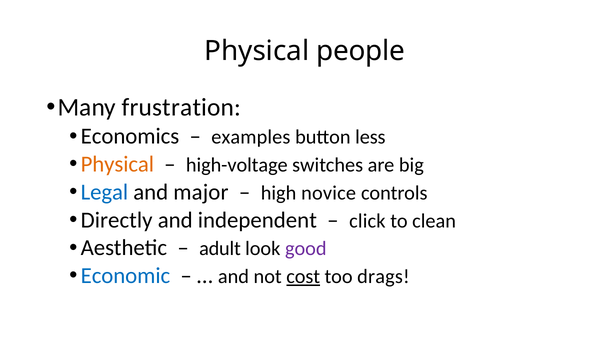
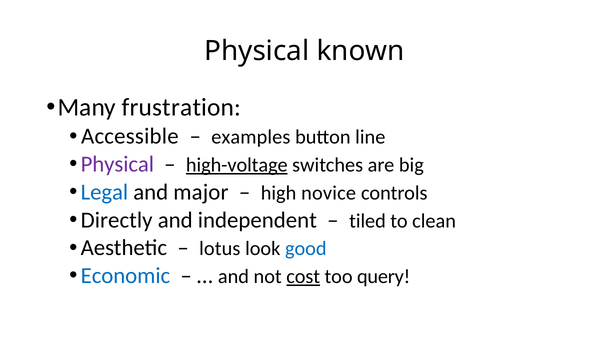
people: people -> known
Economics: Economics -> Accessible
less: less -> line
Physical at (117, 164) colour: orange -> purple
high-voltage underline: none -> present
click: click -> tiled
adult: adult -> lotus
good colour: purple -> blue
drags: drags -> query
